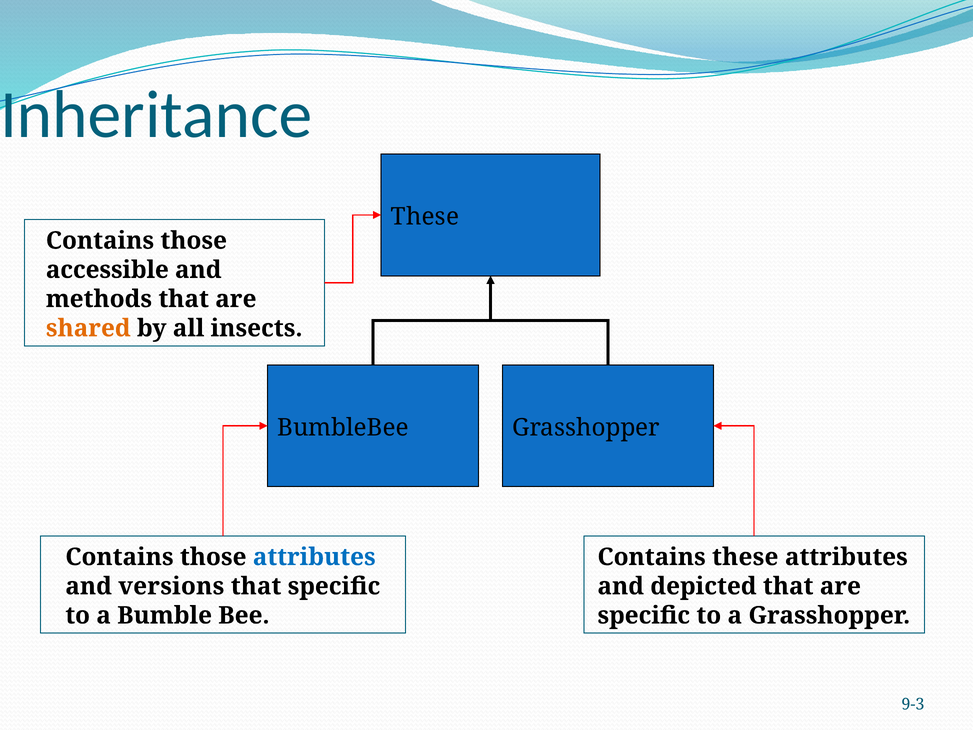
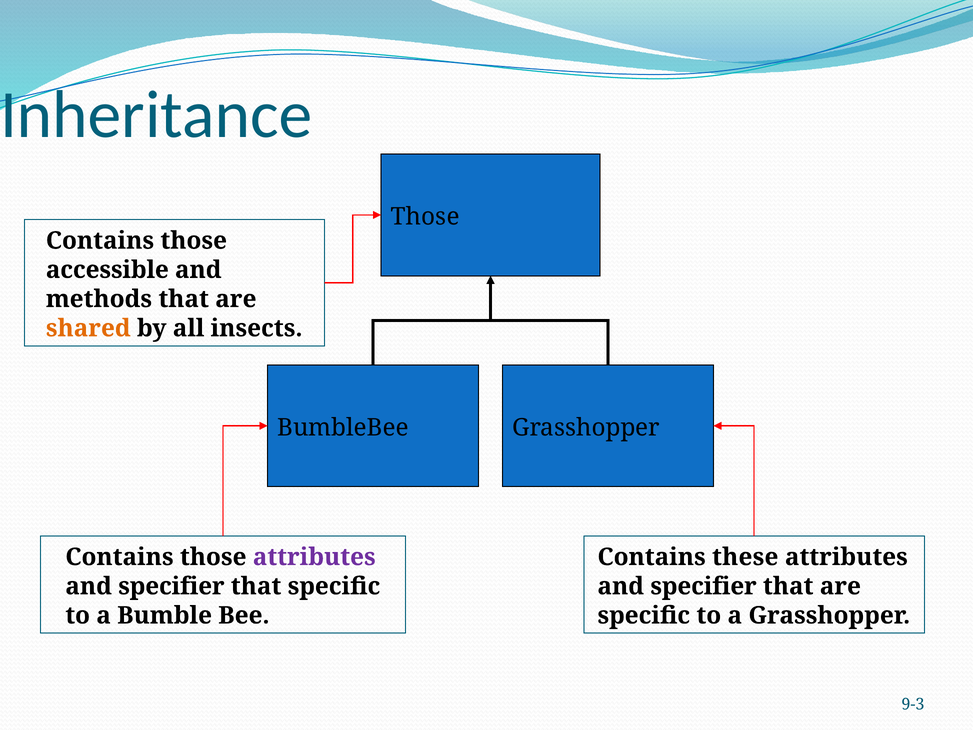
These at (425, 217): These -> Those
attributes at (314, 557) colour: blue -> purple
versions at (171, 586): versions -> specifier
depicted at (703, 586): depicted -> specifier
